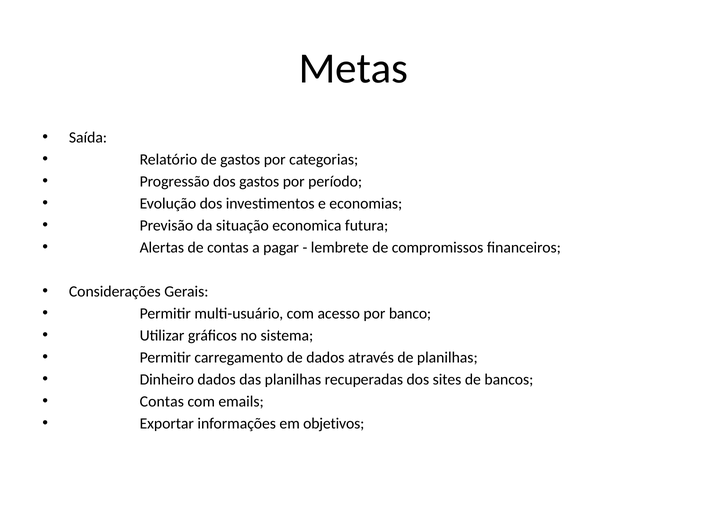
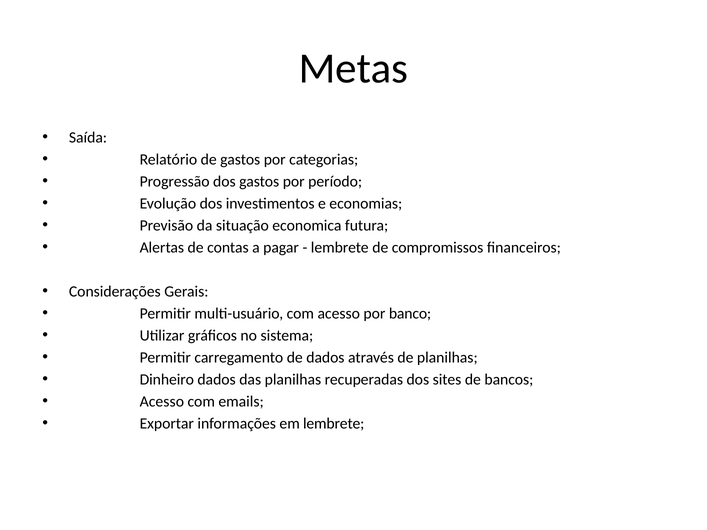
Contas at (162, 402): Contas -> Acesso
em objetivos: objetivos -> lembrete
